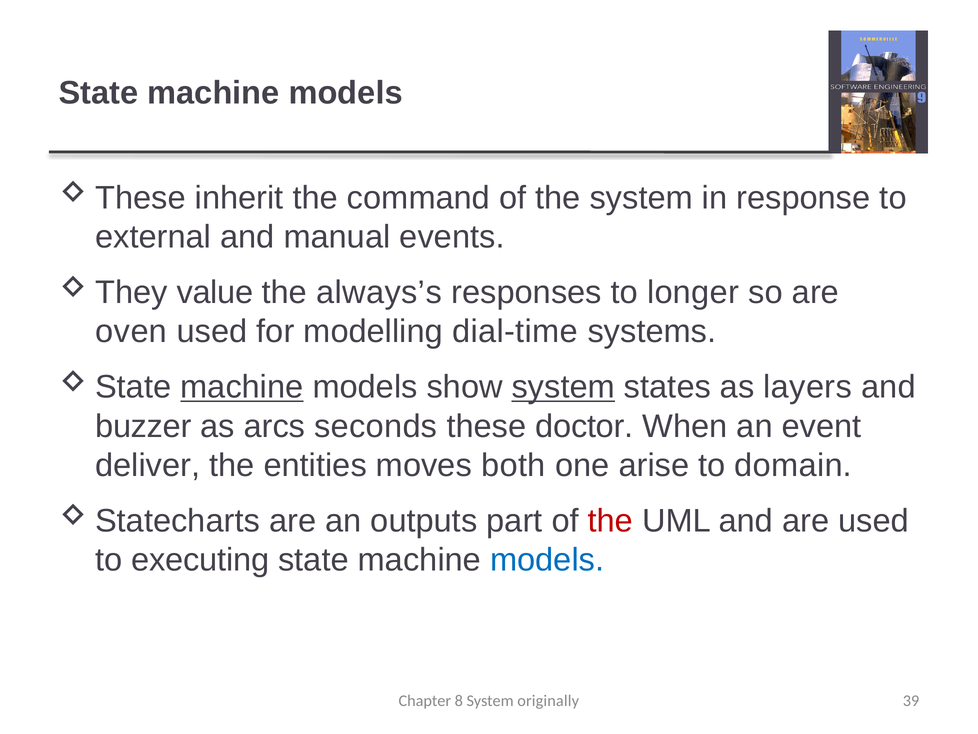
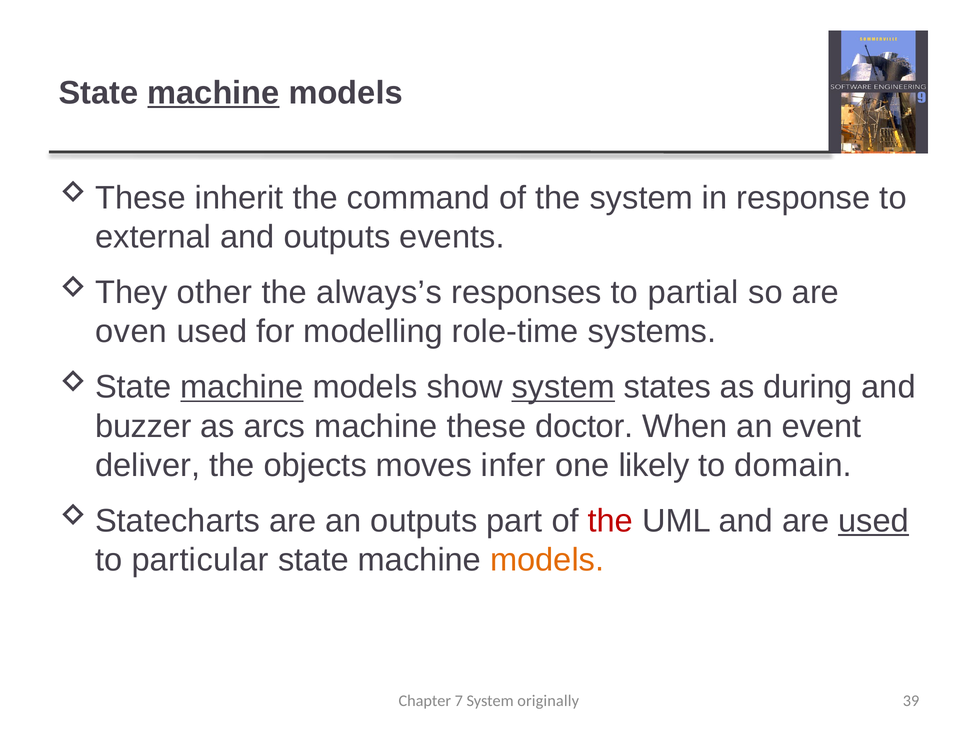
machine at (213, 93) underline: none -> present
and manual: manual -> outputs
value: value -> other
longer: longer -> partial
dial-time: dial-time -> role-time
layers: layers -> during
arcs seconds: seconds -> machine
entities: entities -> objects
both: both -> infer
arise: arise -> likely
used at (874, 521) underline: none -> present
executing: executing -> particular
models at (547, 560) colour: blue -> orange
8: 8 -> 7
